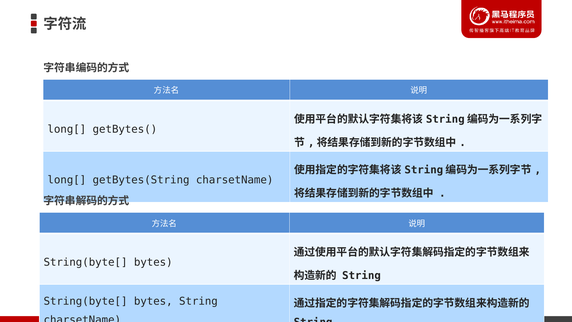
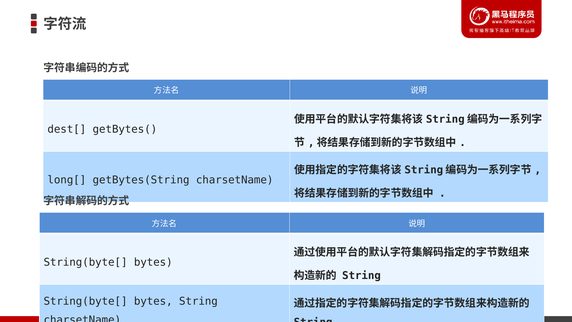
long[ at (67, 129): long[ -> dest[
